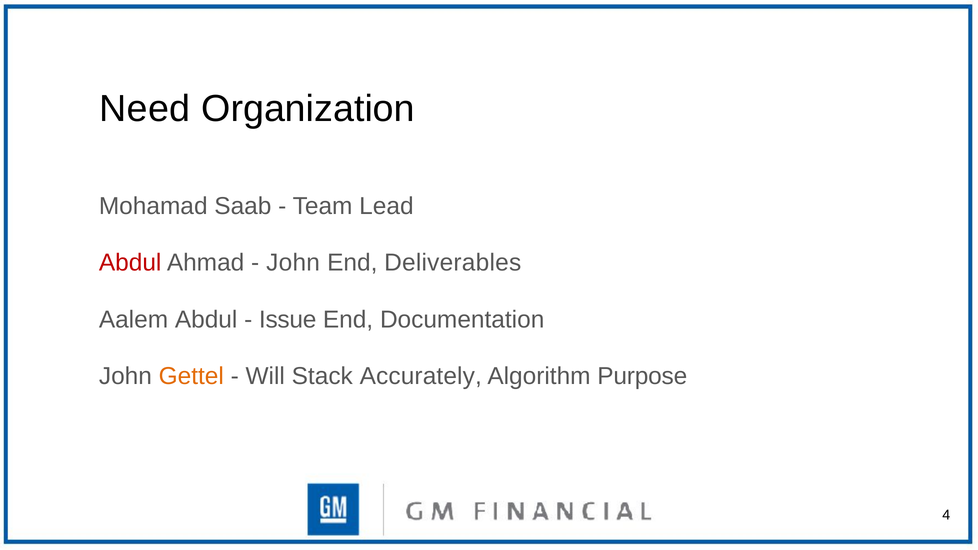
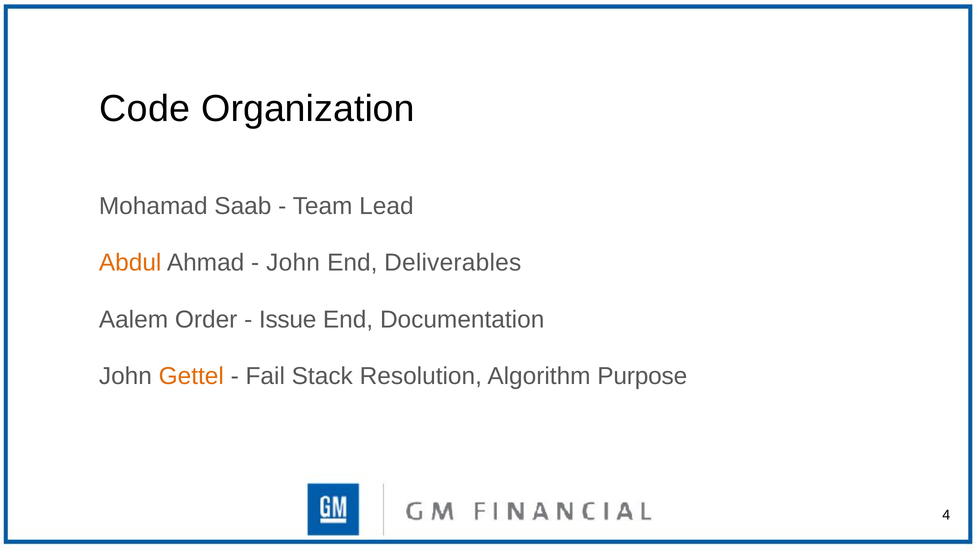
Need: Need -> Code
Abdul at (130, 263) colour: red -> orange
Aalem Abdul: Abdul -> Order
Will: Will -> Fail
Accurately: Accurately -> Resolution
